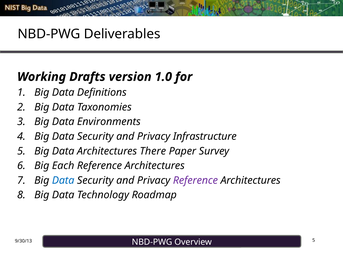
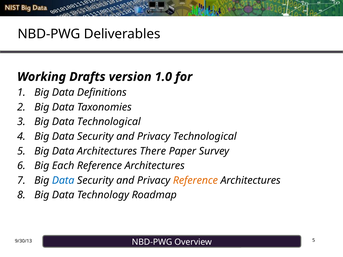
Data Environments: Environments -> Technological
Privacy Infrastructure: Infrastructure -> Technological
Reference at (195, 181) colour: purple -> orange
